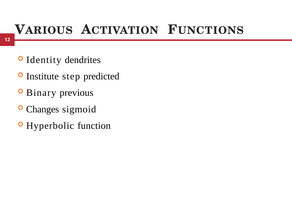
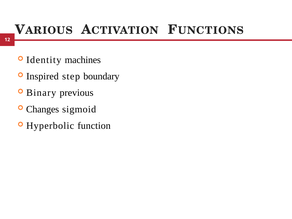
dendrites: dendrites -> machines
Institute: Institute -> Inspired
predicted: predicted -> boundary
